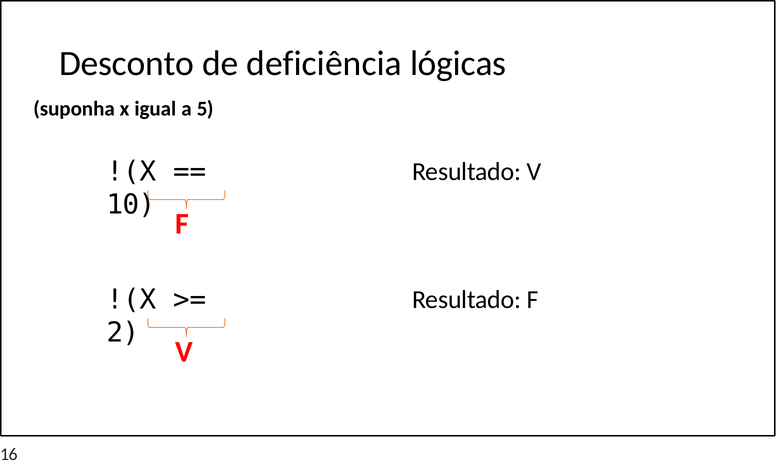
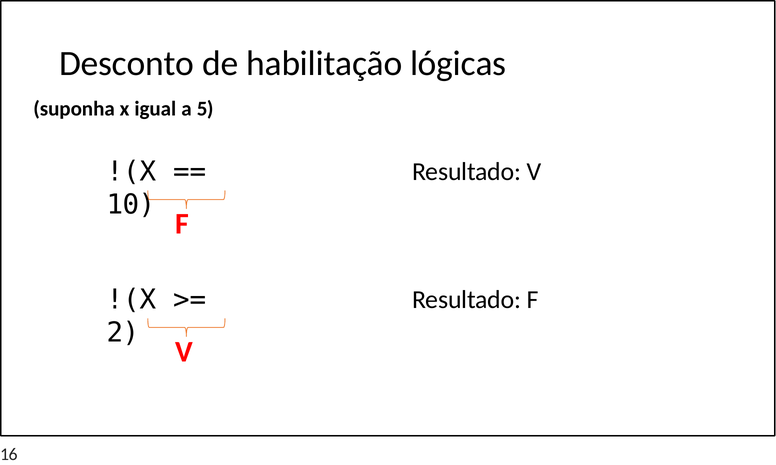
deficiência: deficiência -> habilitação
